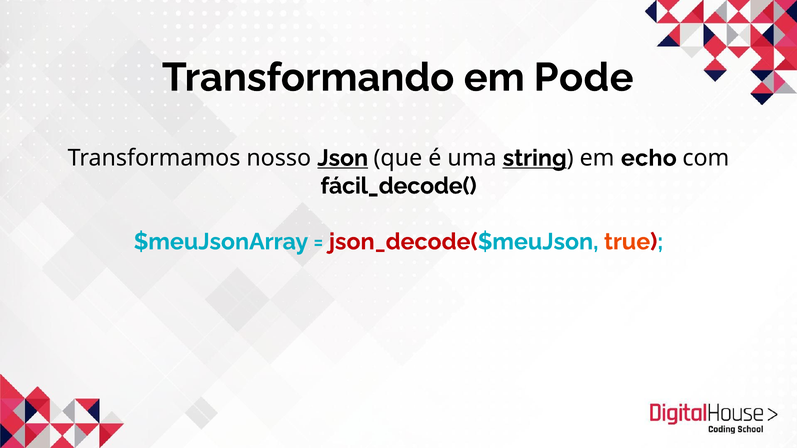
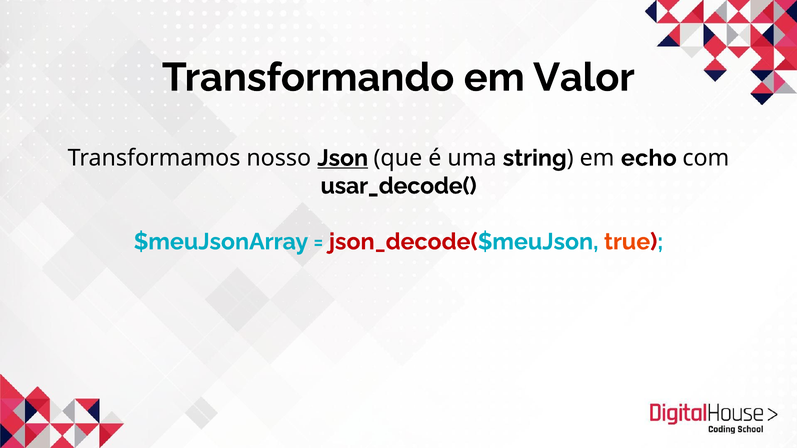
Pode: Pode -> Valor
string underline: present -> none
fácil_decode(: fácil_decode( -> usar_decode(
